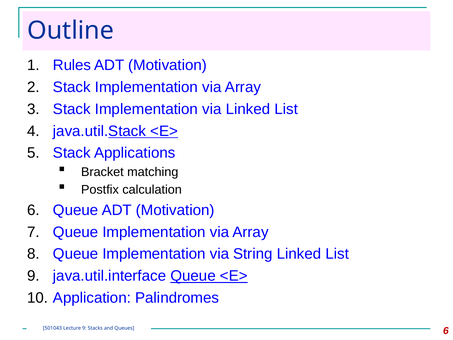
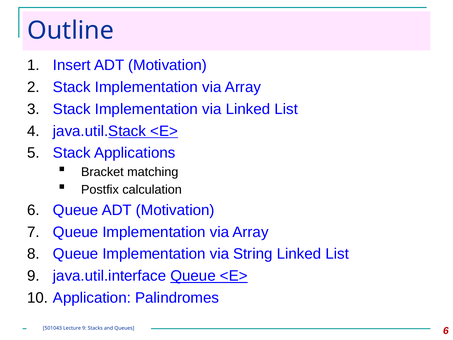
Rules: Rules -> Insert
